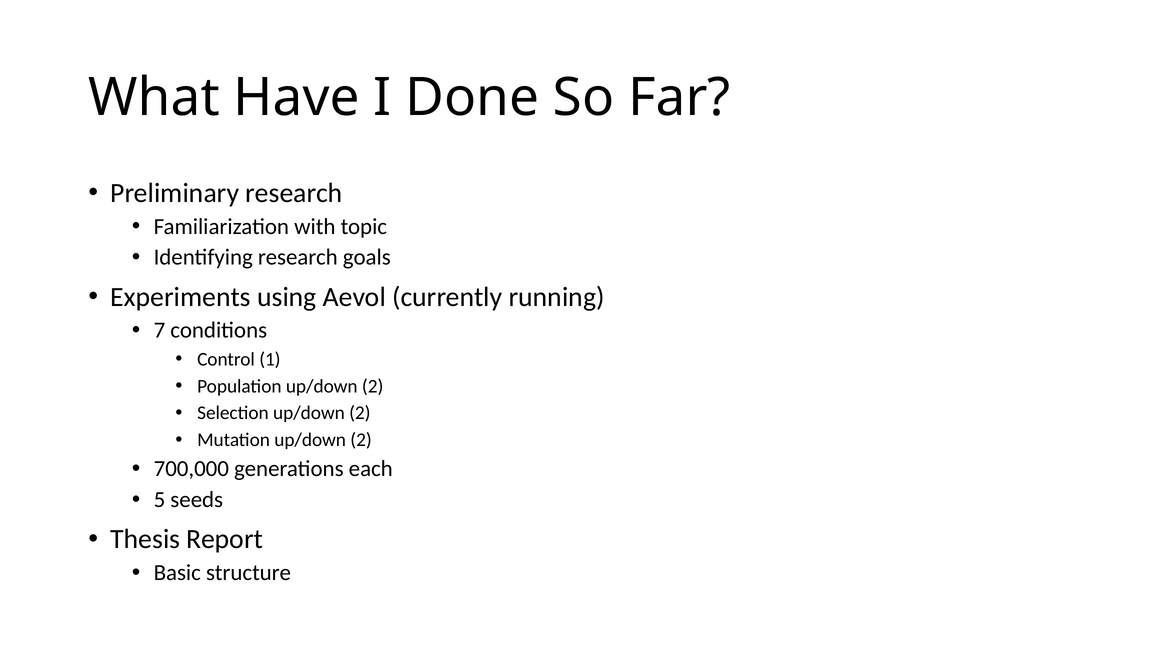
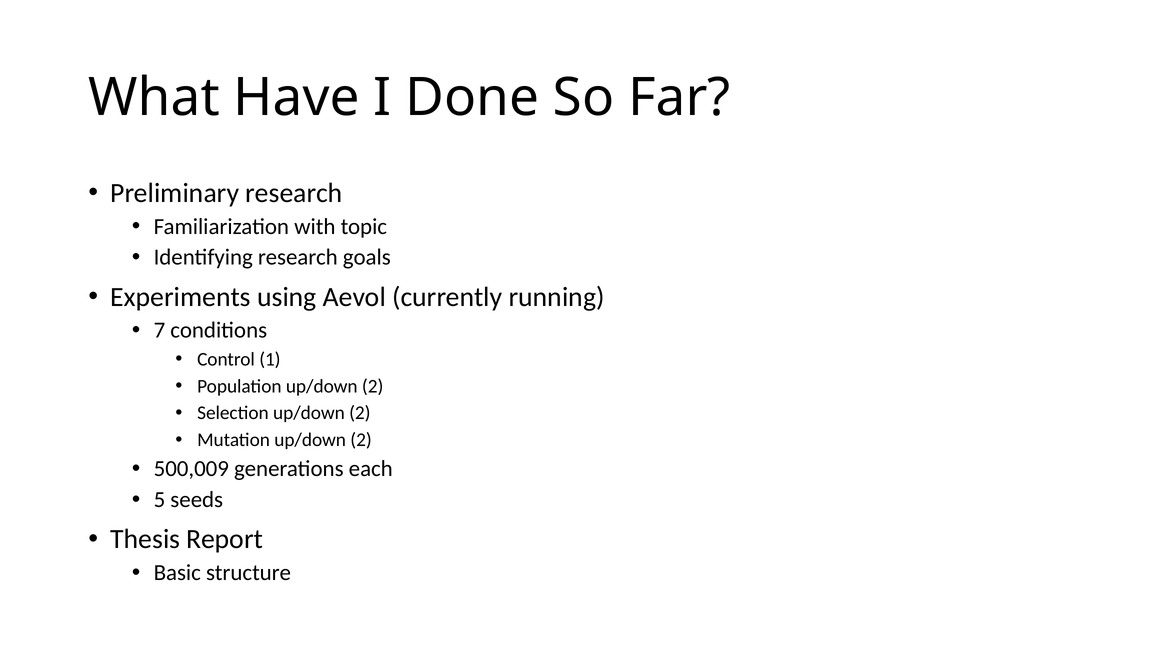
700,000: 700,000 -> 500,009
